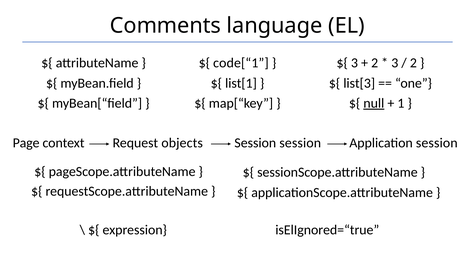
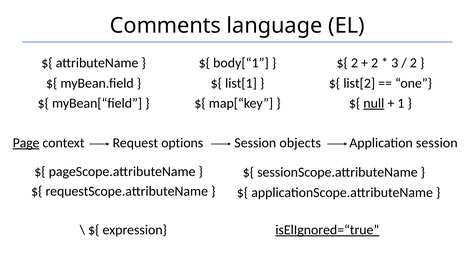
code[“1: code[“1 -> body[“1
3 at (354, 63): 3 -> 2
list[3: list[3 -> list[2
Page underline: none -> present
objects: objects -> options
Session session: session -> objects
isElIgnored=“true underline: none -> present
